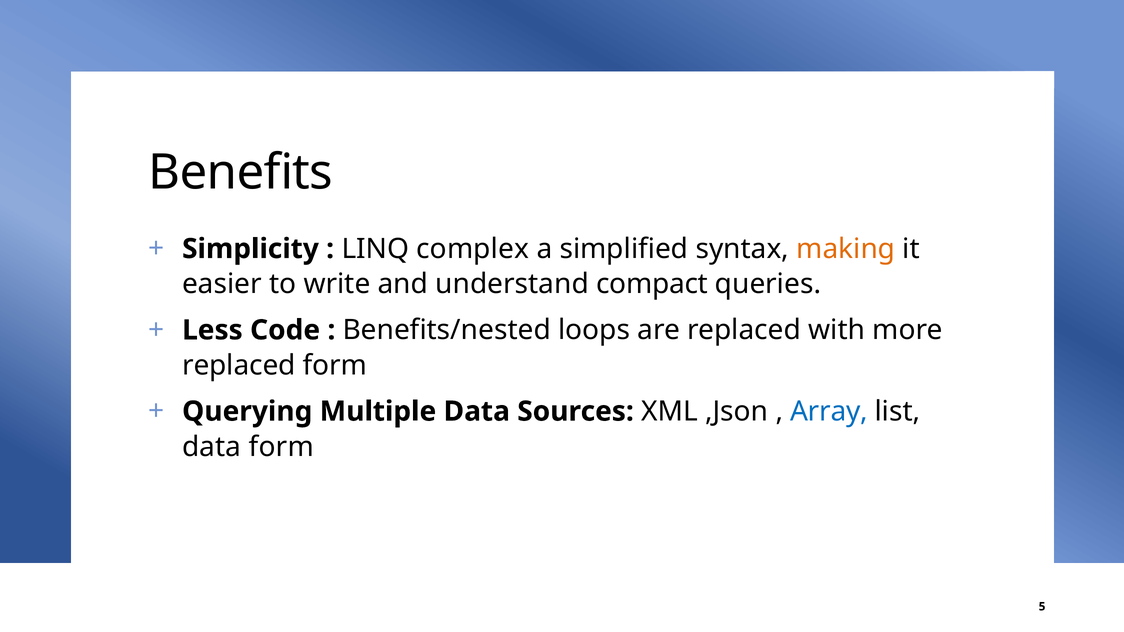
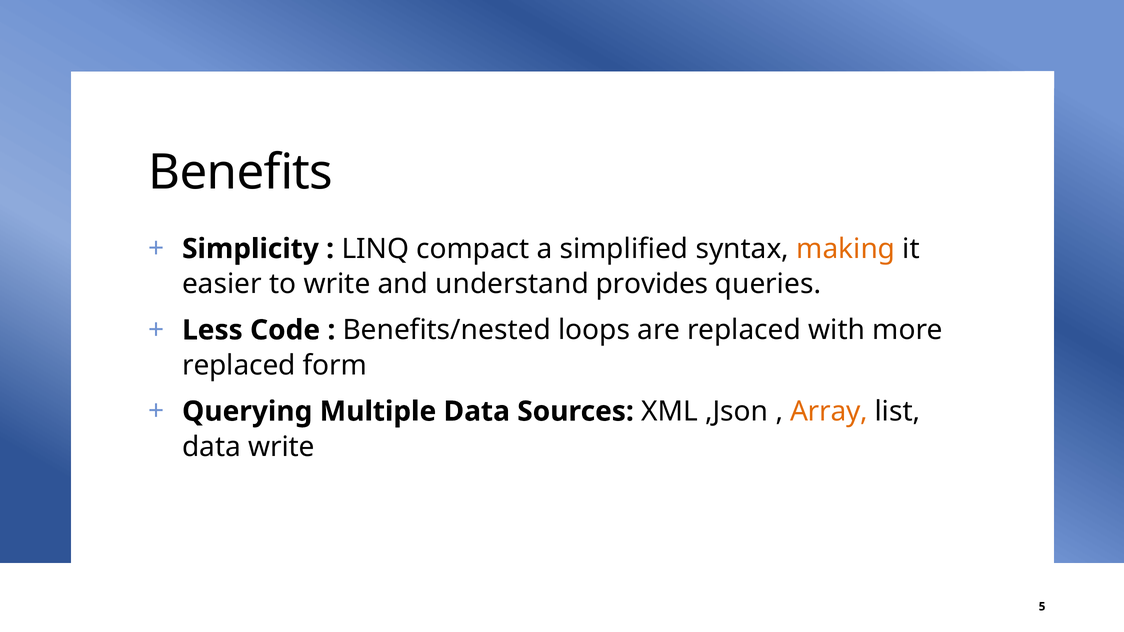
complex: complex -> compact
compact: compact -> provides
Array colour: blue -> orange
data form: form -> write
